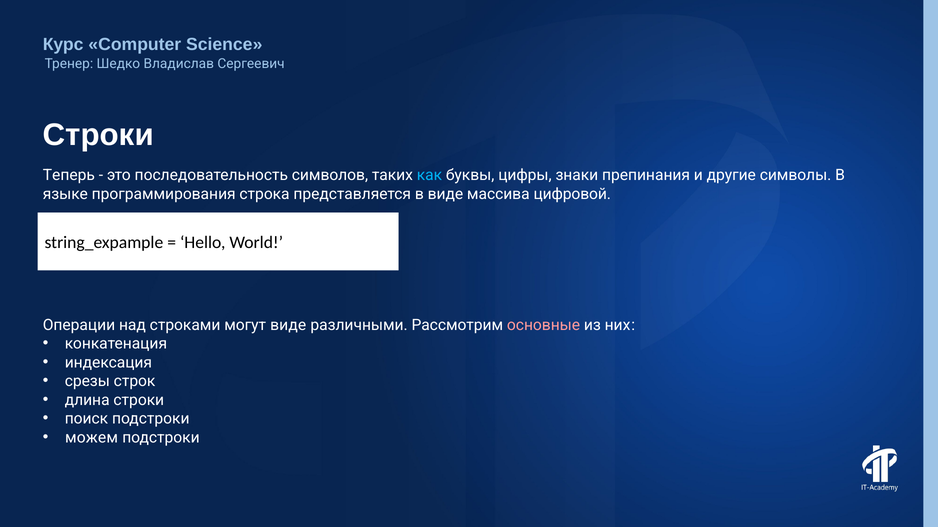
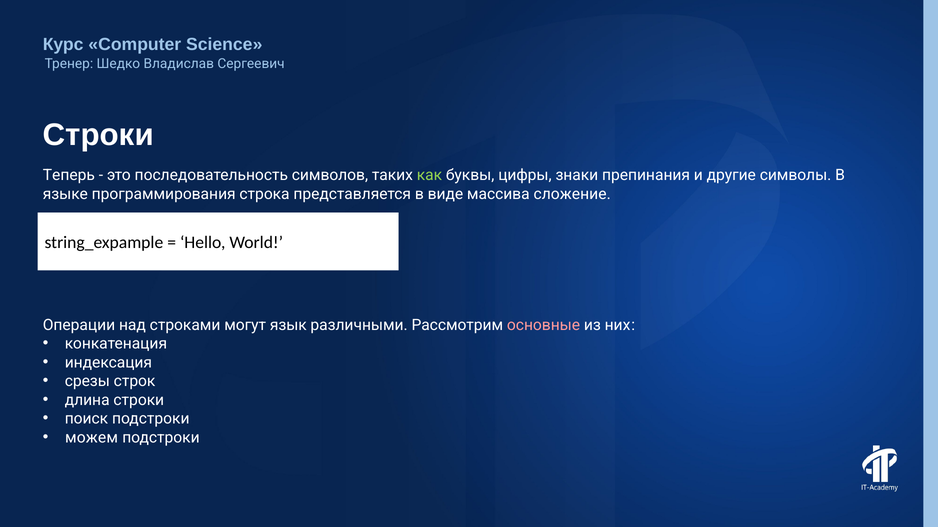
как colour: light blue -> light green
цифровой: цифровой -> сложение
могут виде: виде -> язык
